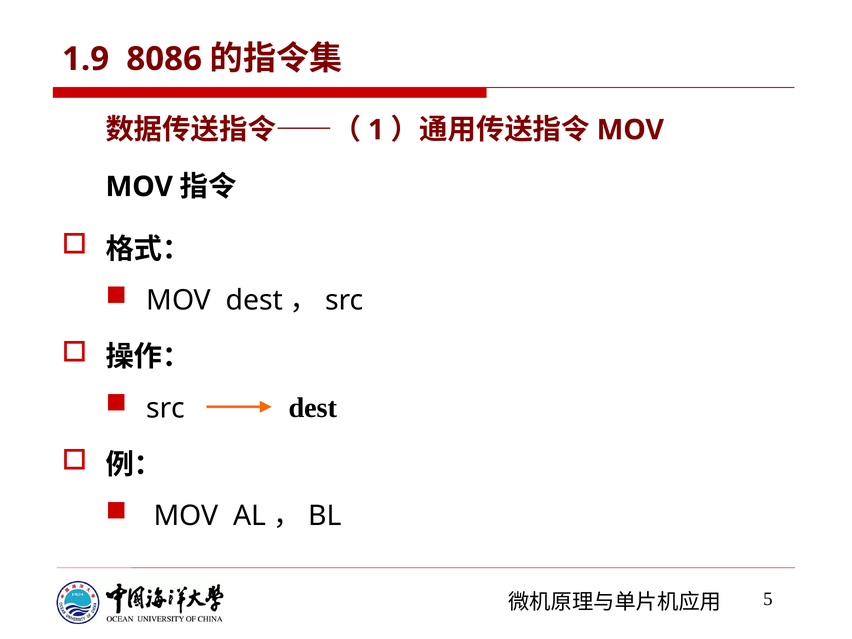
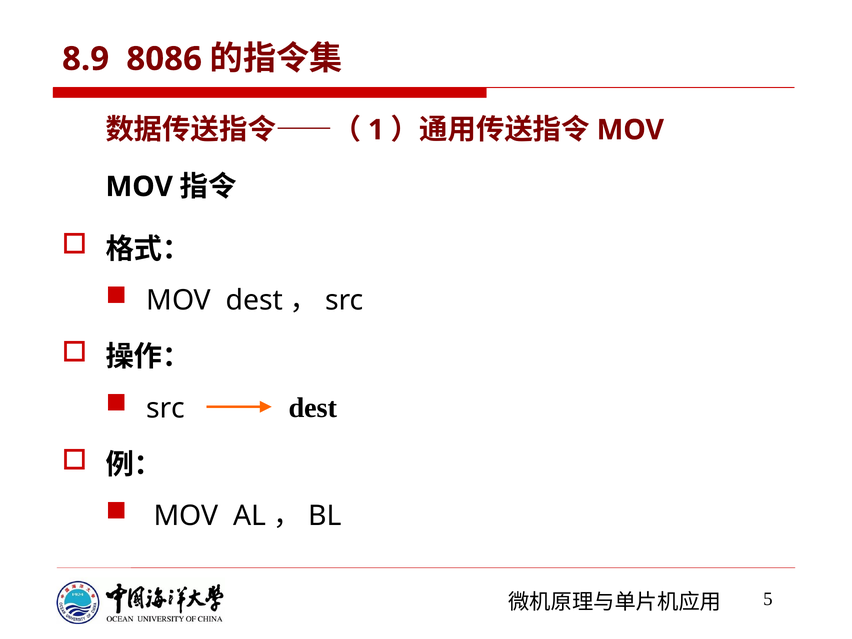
1.9: 1.9 -> 8.9
